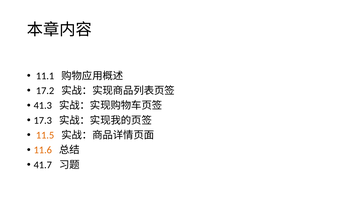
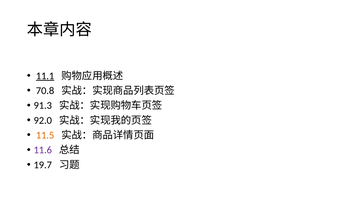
11.1 underline: none -> present
17.2: 17.2 -> 70.8
41.3: 41.3 -> 91.3
17.3: 17.3 -> 92.0
11.6 colour: orange -> purple
41.7: 41.7 -> 19.7
